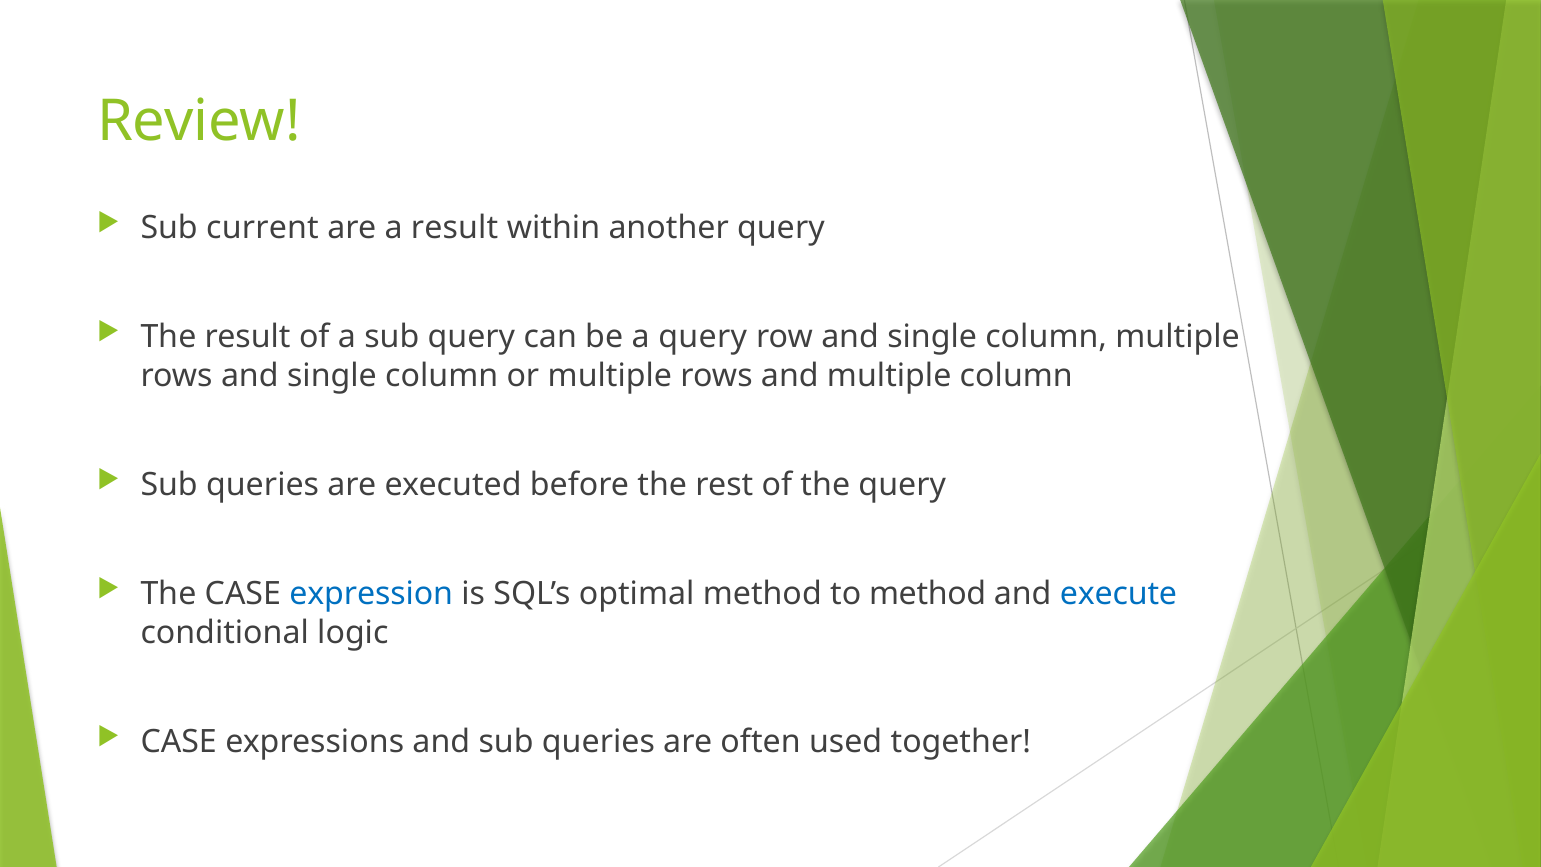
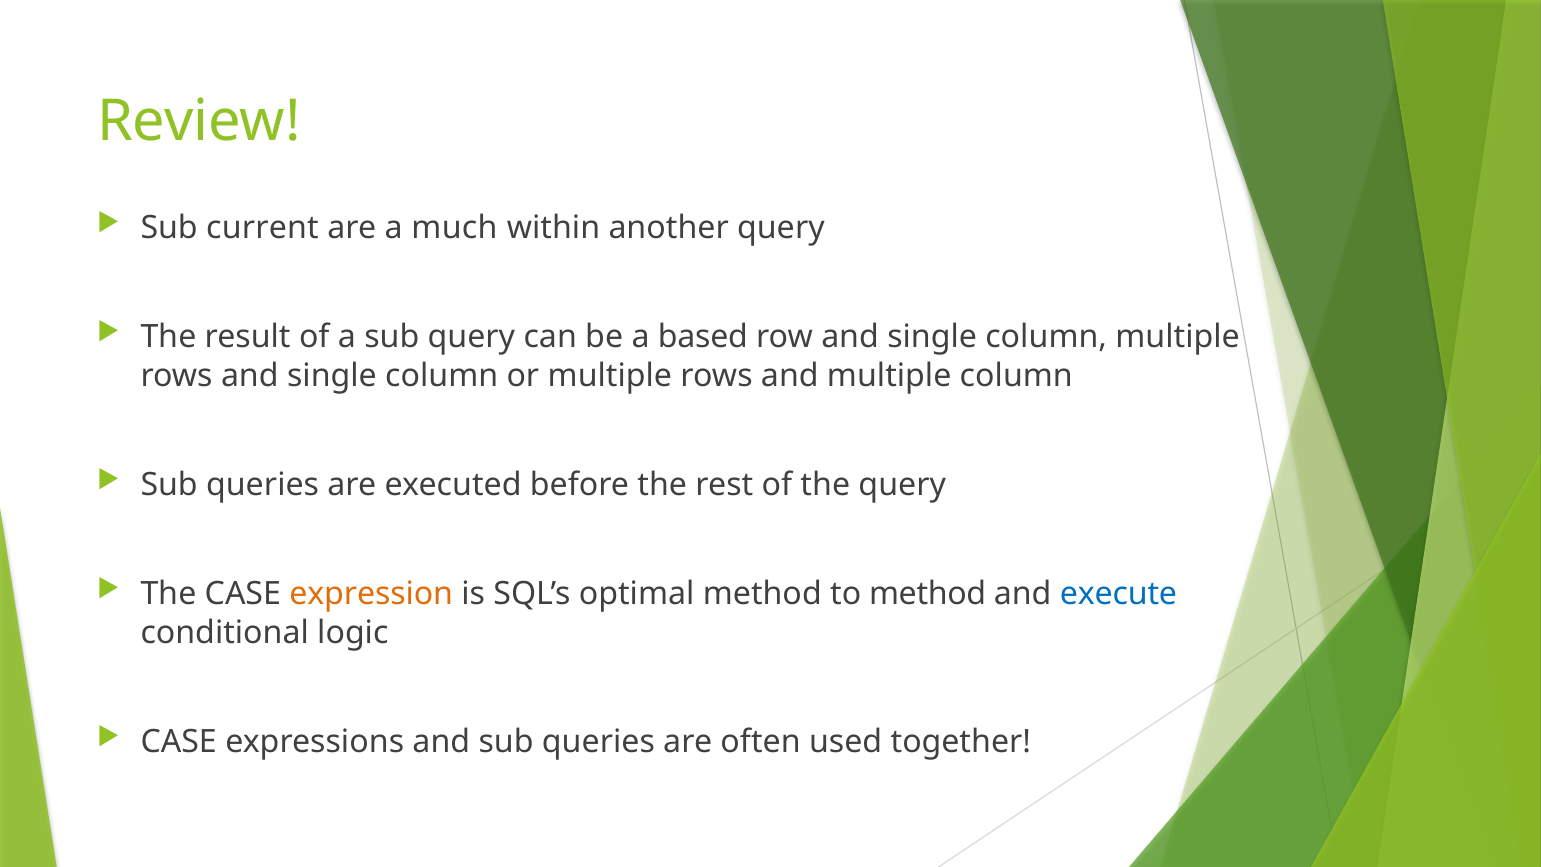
a result: result -> much
a query: query -> based
expression colour: blue -> orange
